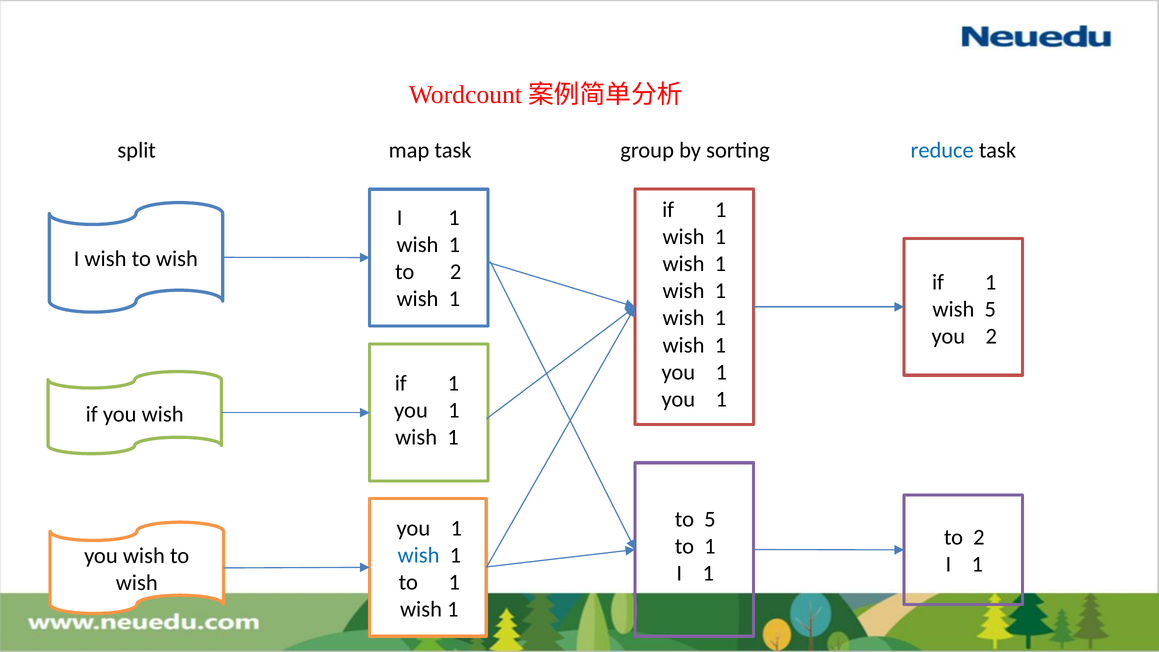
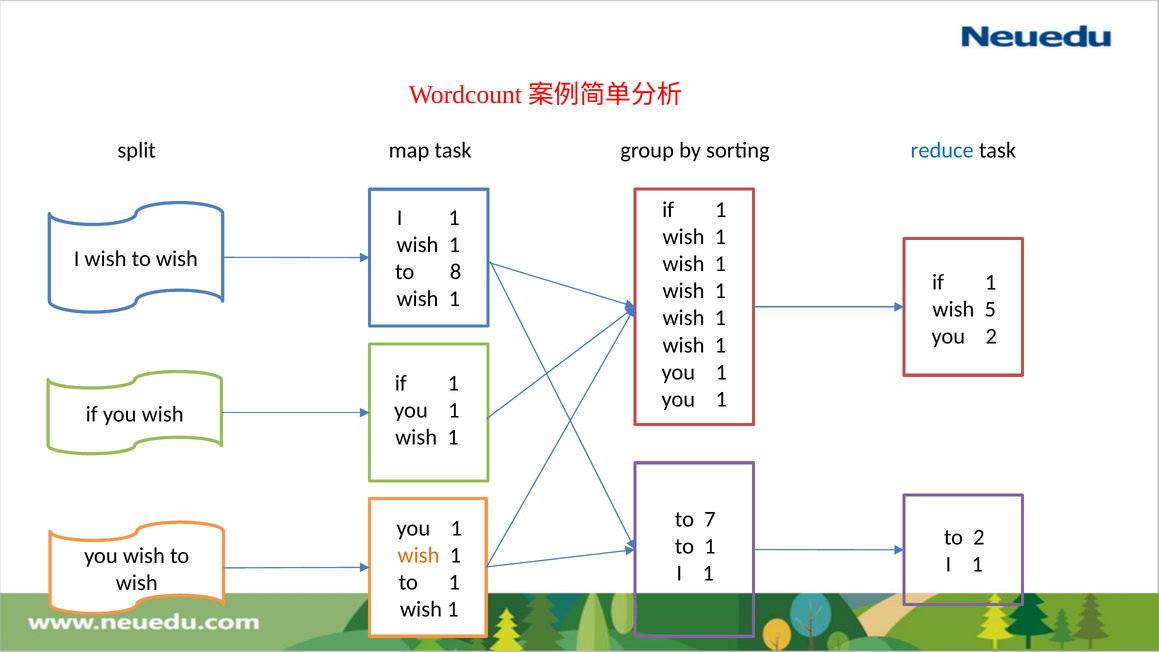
2 at (456, 272): 2 -> 8
to 5: 5 -> 7
wish at (419, 555) colour: blue -> orange
